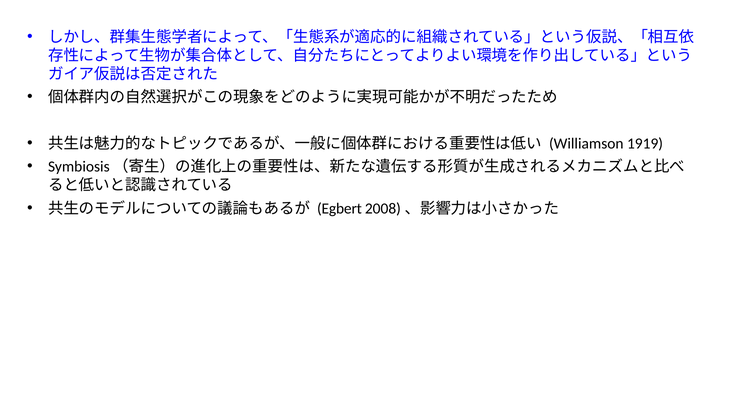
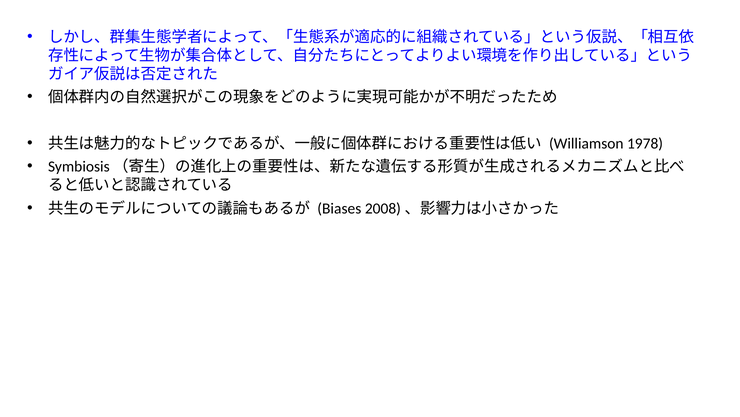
1919: 1919 -> 1978
Egbert: Egbert -> Biases
